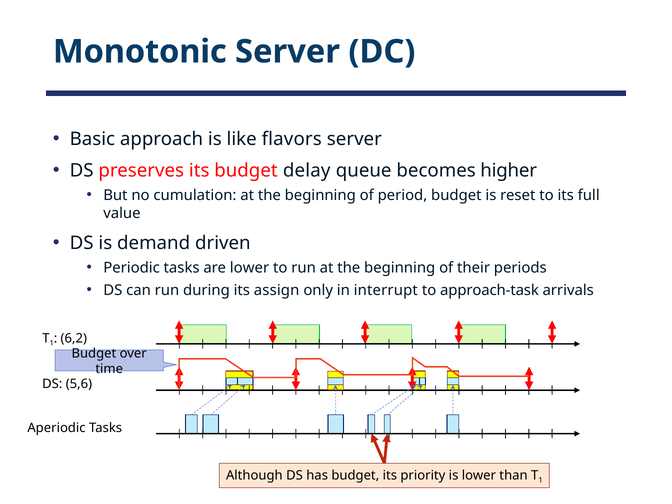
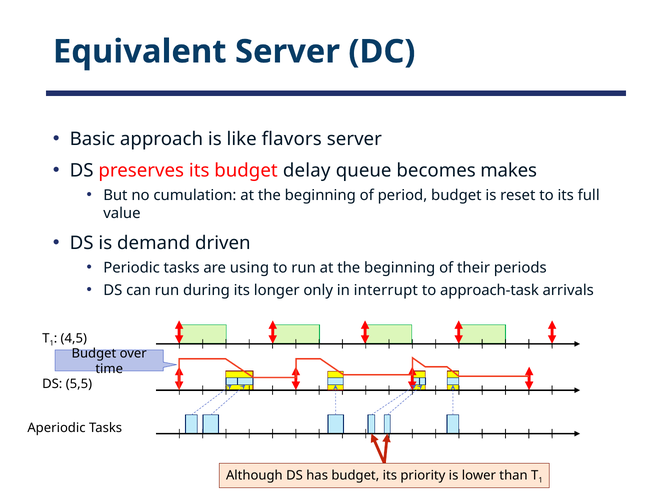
Monotonic: Monotonic -> Equivalent
higher: higher -> makes
are lower: lower -> using
assign: assign -> longer
6,2: 6,2 -> 4,5
5,6: 5,6 -> 5,5
